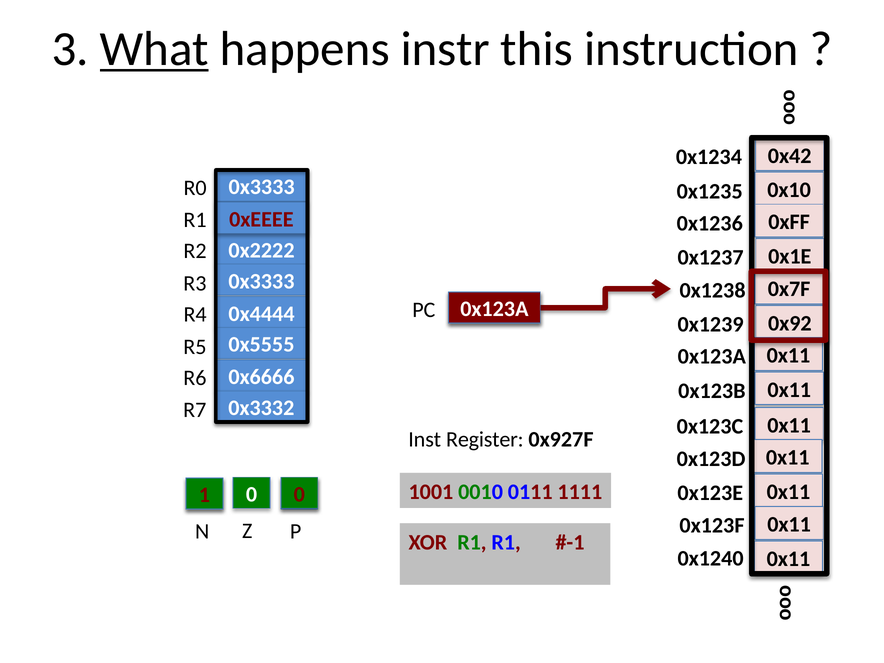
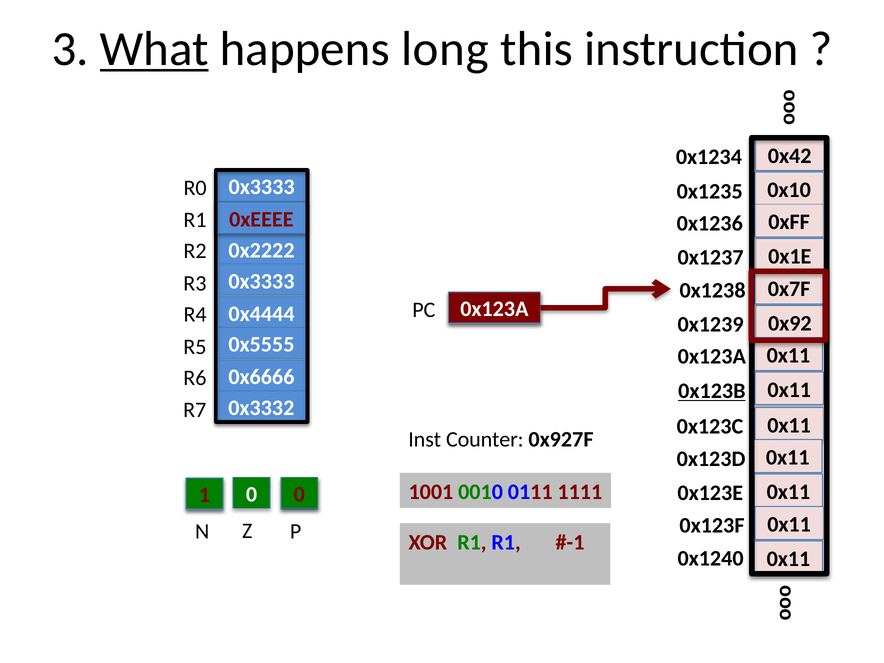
instr: instr -> long
0x123B underline: none -> present
Register: Register -> Counter
